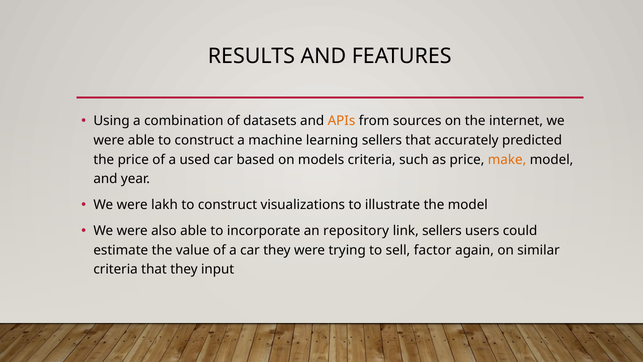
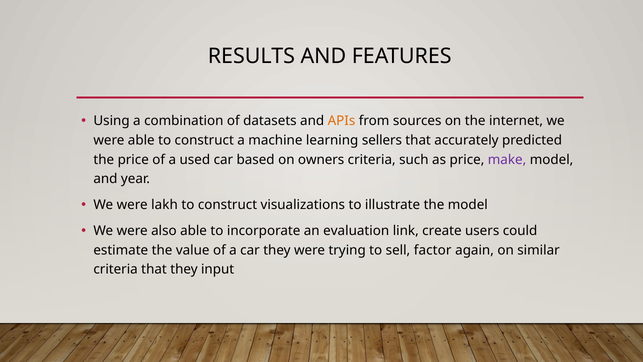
models: models -> owners
make colour: orange -> purple
repository: repository -> evaluation
link sellers: sellers -> create
